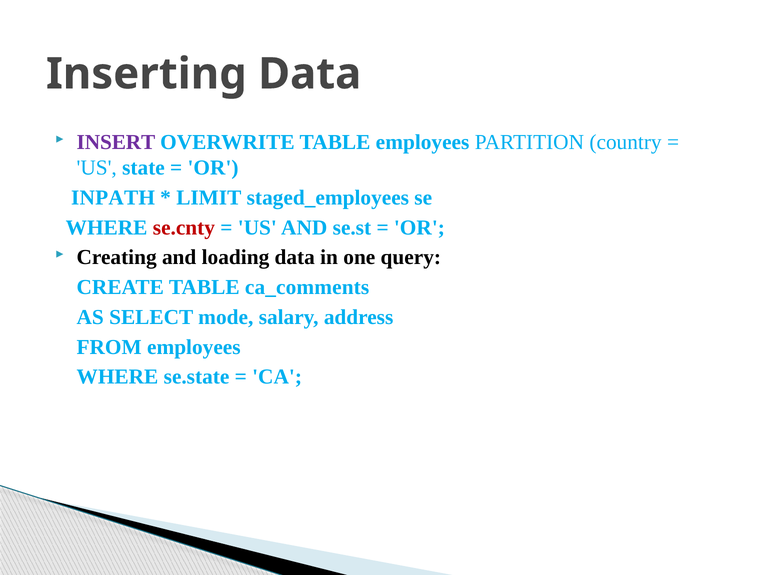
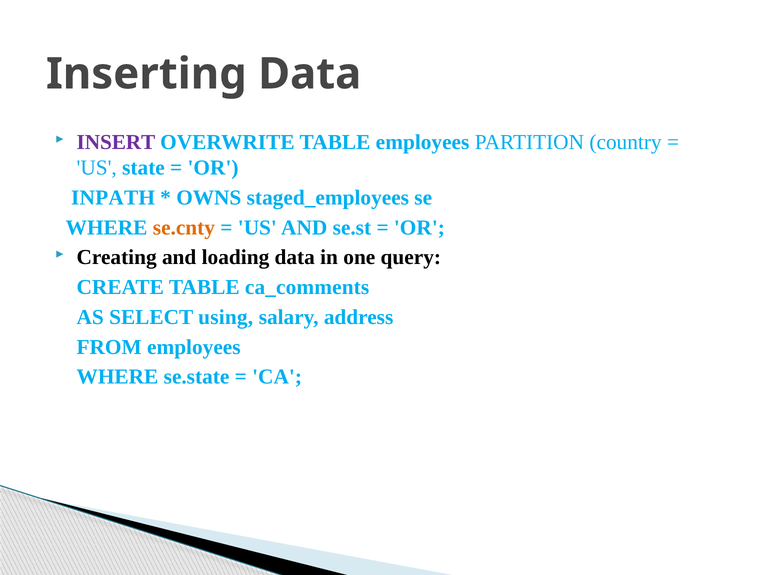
LIMIT: LIMIT -> OWNS
se.cnty colour: red -> orange
mode: mode -> using
